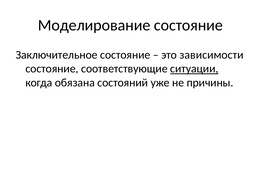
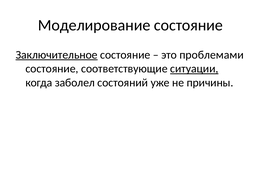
Заключительное underline: none -> present
зависимости: зависимости -> проблемами
обязана: обязана -> заболел
